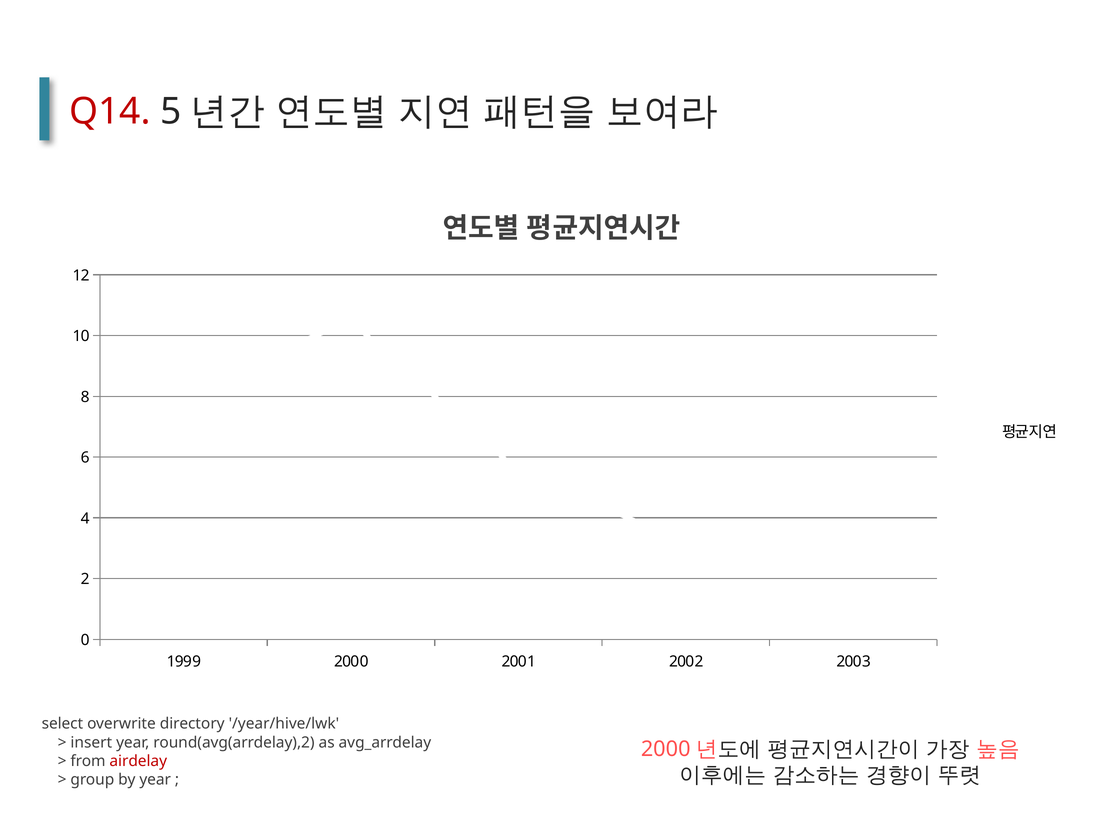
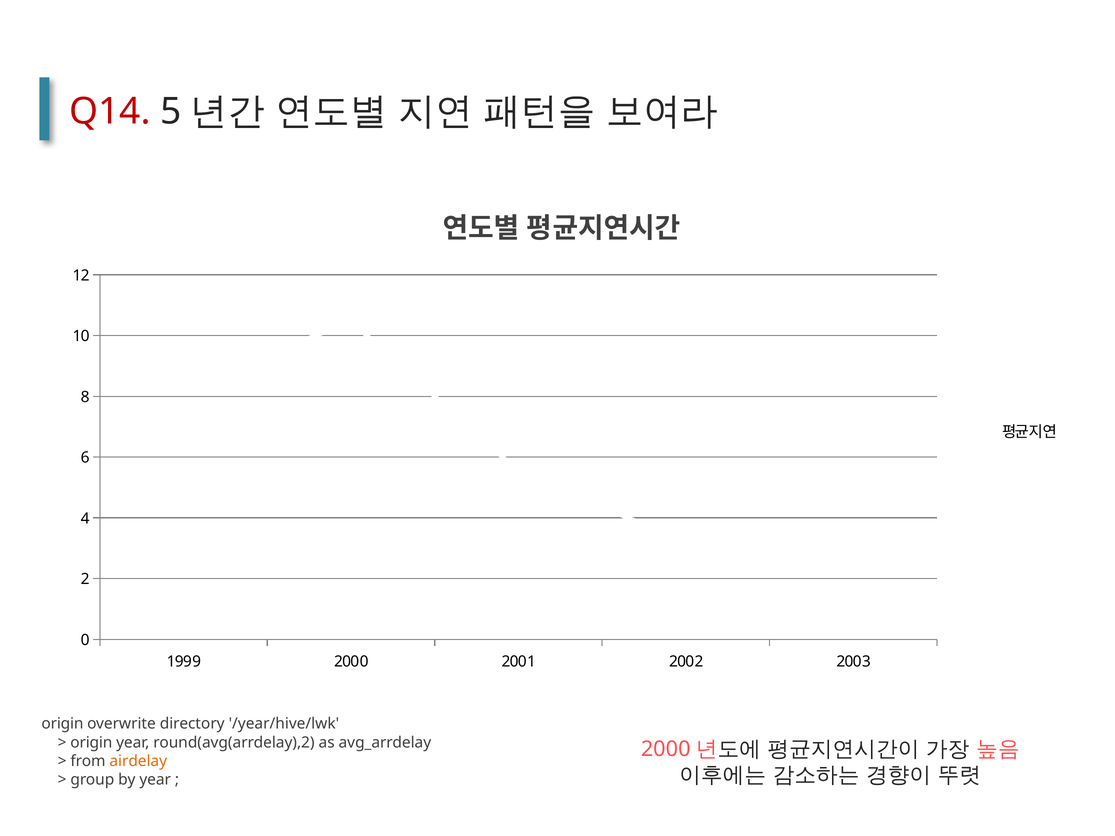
select at (62, 724): select -> origin
insert at (91, 743): insert -> origin
airdelay colour: red -> orange
